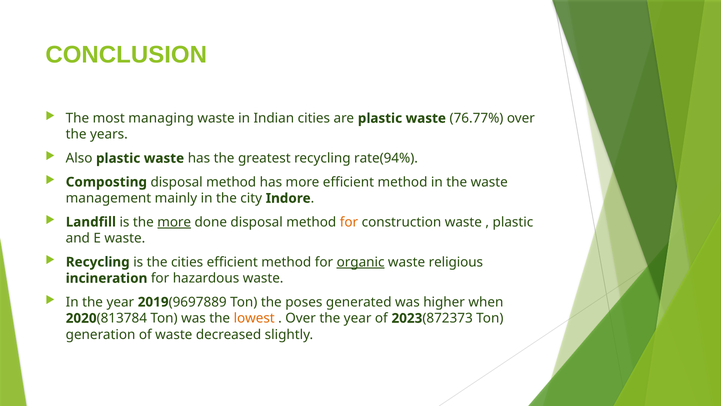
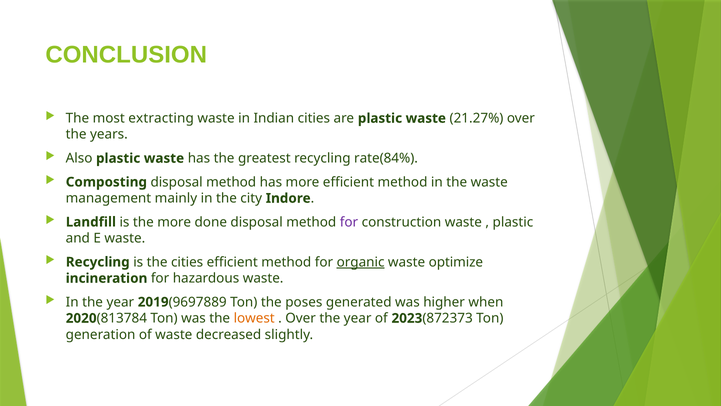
managing: managing -> extracting
76.77%: 76.77% -> 21.27%
rate(94%: rate(94% -> rate(84%
more at (174, 222) underline: present -> none
for at (349, 222) colour: orange -> purple
religious: religious -> optimize
